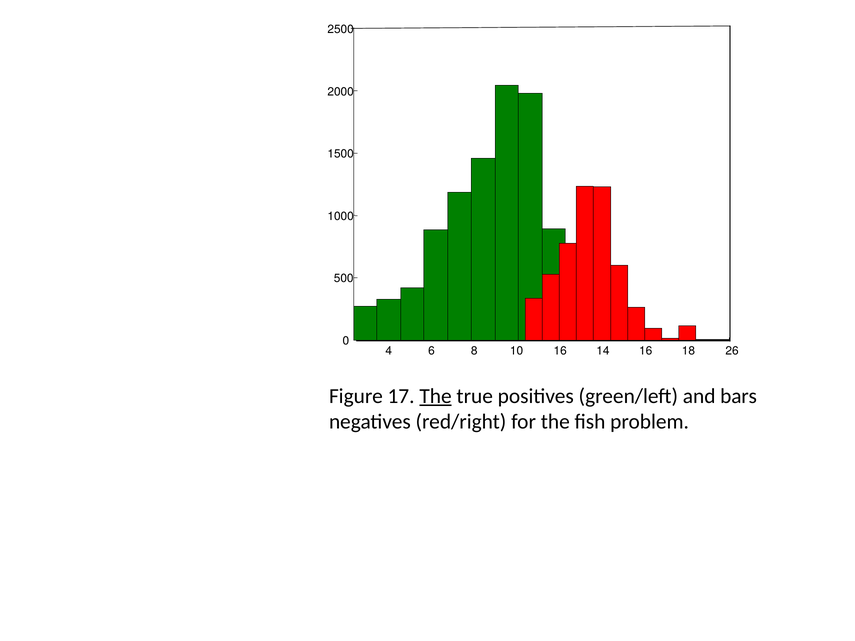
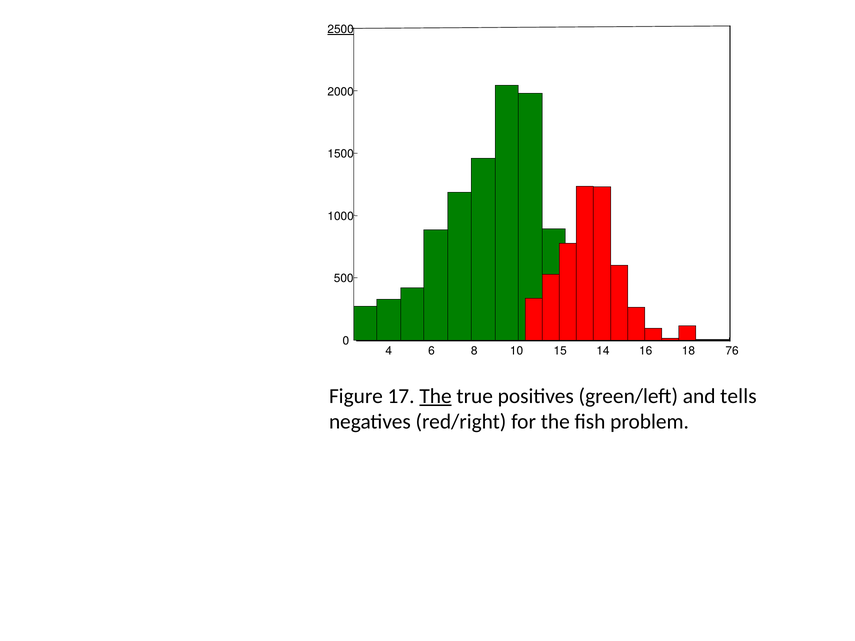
2500 underline: none -> present
10 16: 16 -> 15
26: 26 -> 76
bars: bars -> tells
